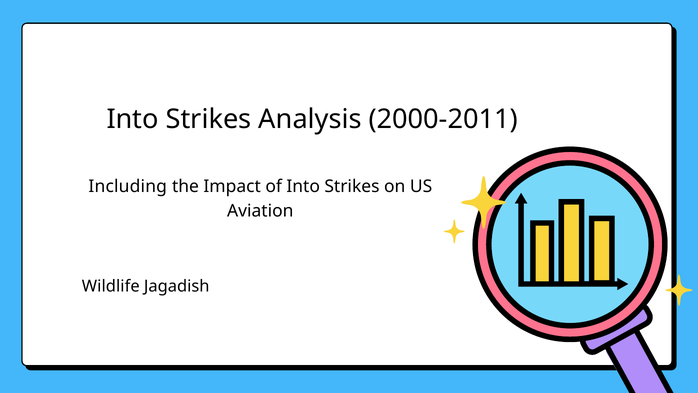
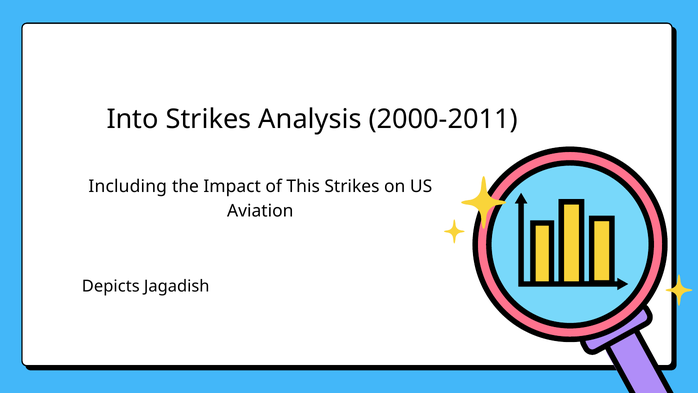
of Into: Into -> This
Wildlife: Wildlife -> Depicts
